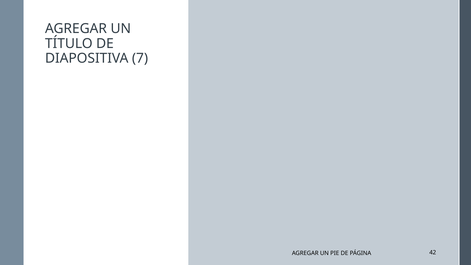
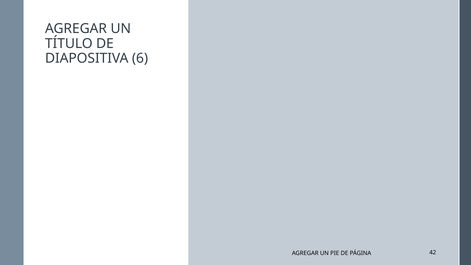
7: 7 -> 6
